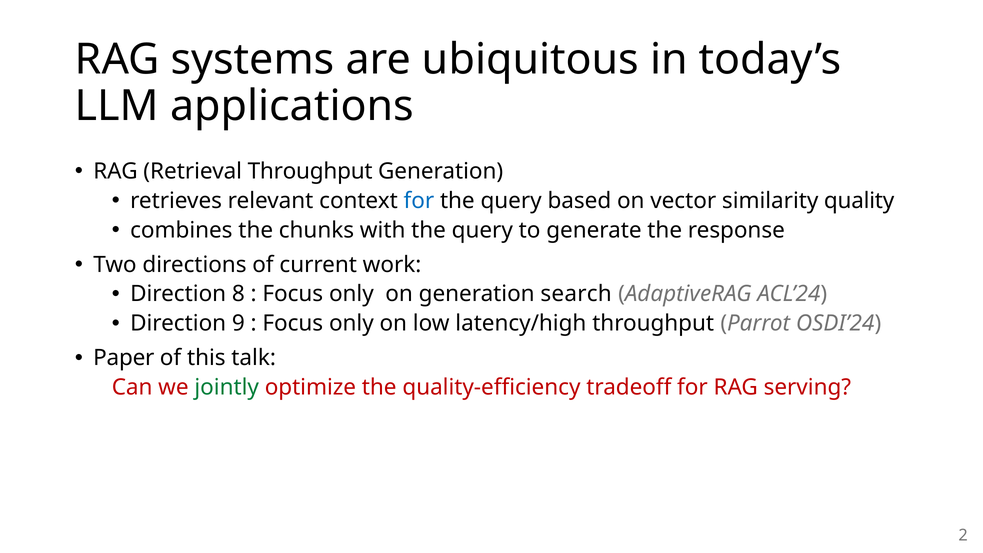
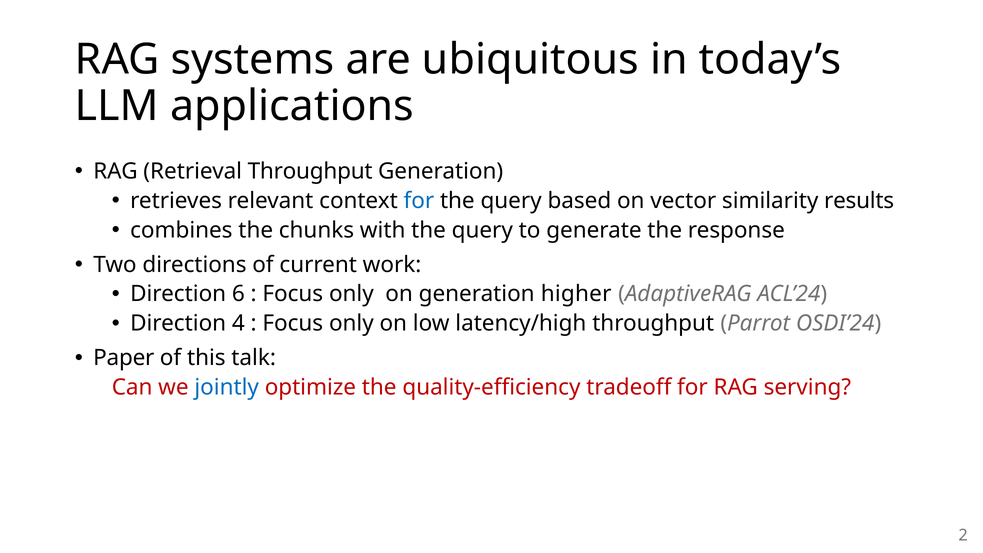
quality: quality -> results
8: 8 -> 6
search: search -> higher
9: 9 -> 4
jointly colour: green -> blue
